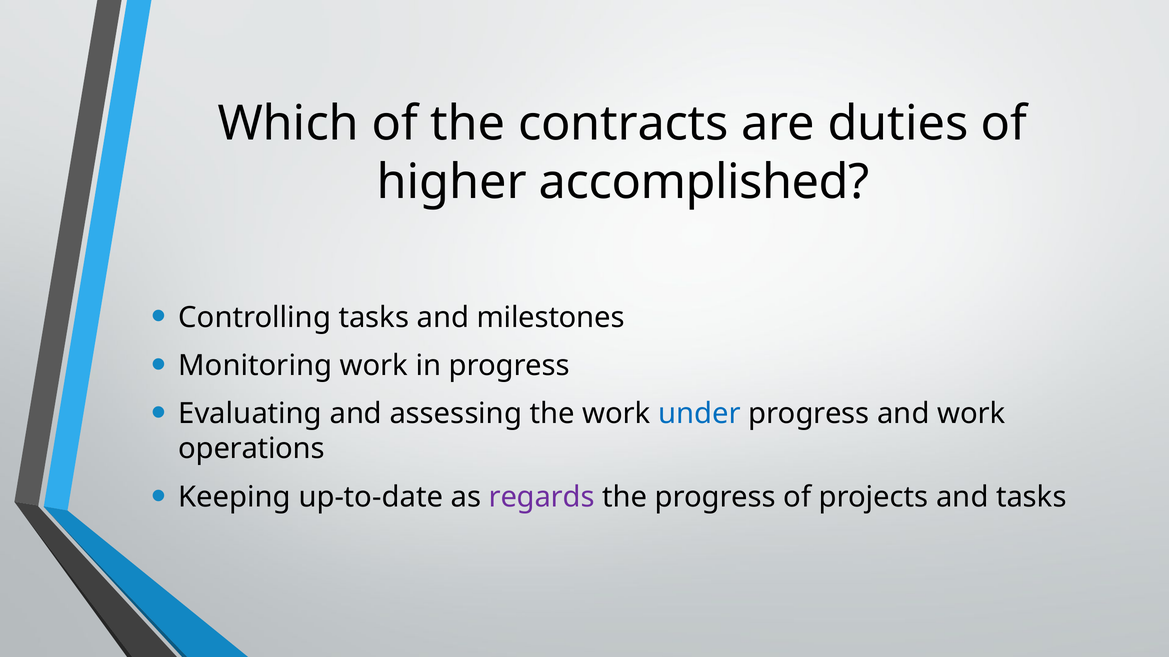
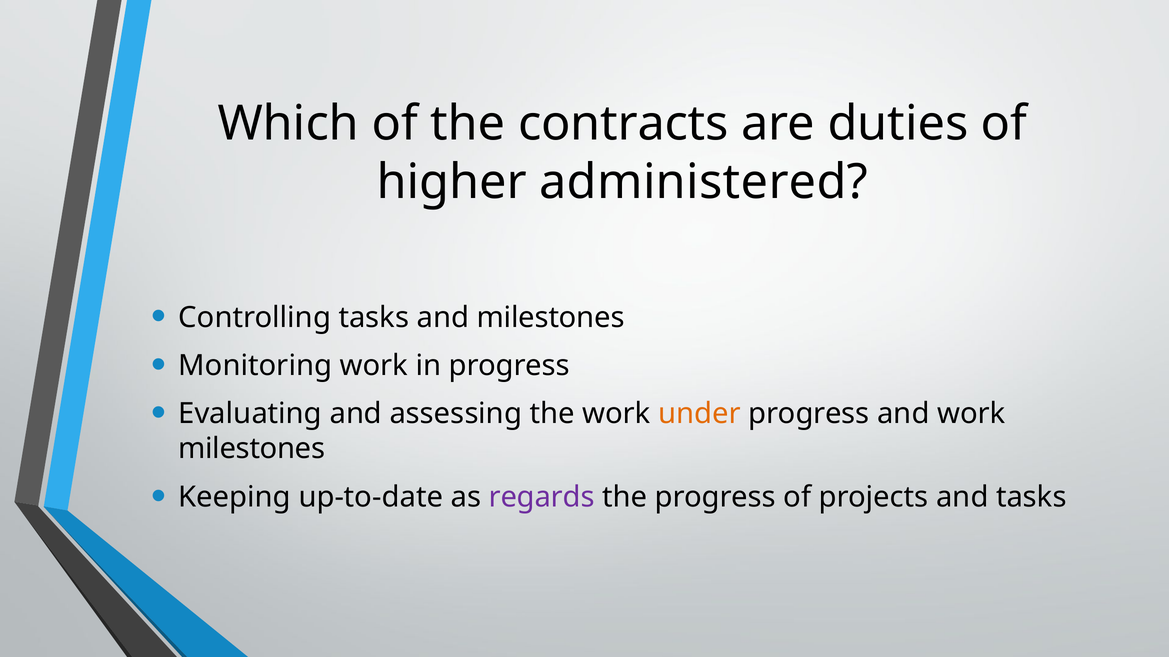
accomplished: accomplished -> administered
under colour: blue -> orange
operations at (252, 449): operations -> milestones
